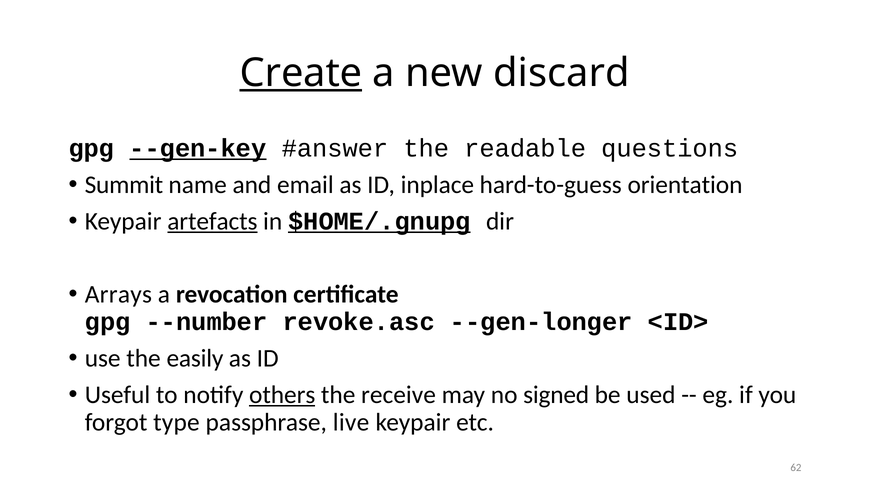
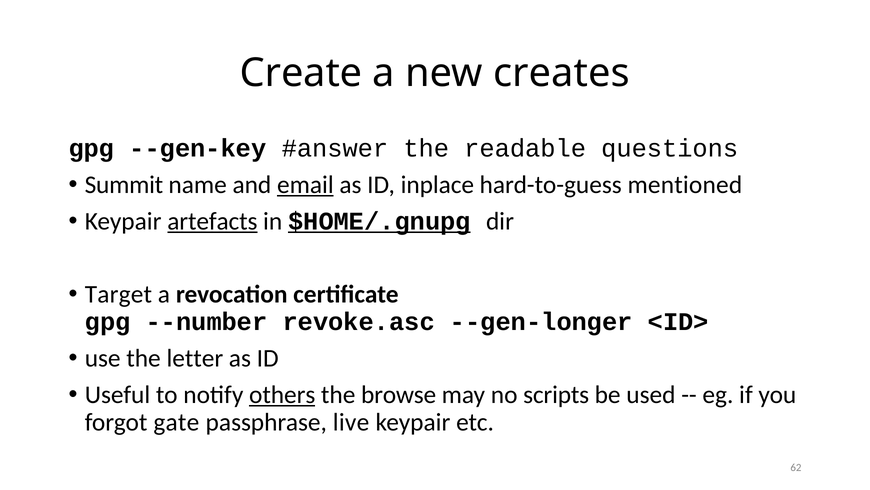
Create underline: present -> none
discard: discard -> creates
--gen-key underline: present -> none
email underline: none -> present
orientation: orientation -> mentioned
Arrays: Arrays -> Target
easily: easily -> letter
receive: receive -> browse
signed: signed -> scripts
type: type -> gate
